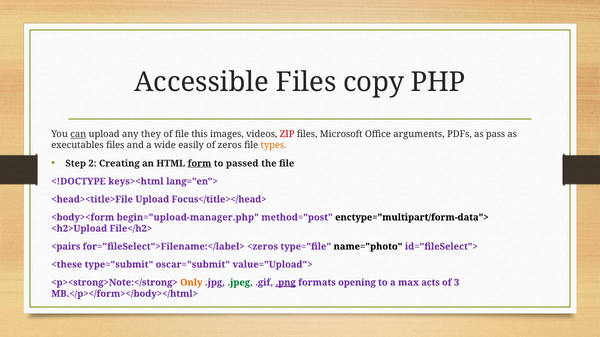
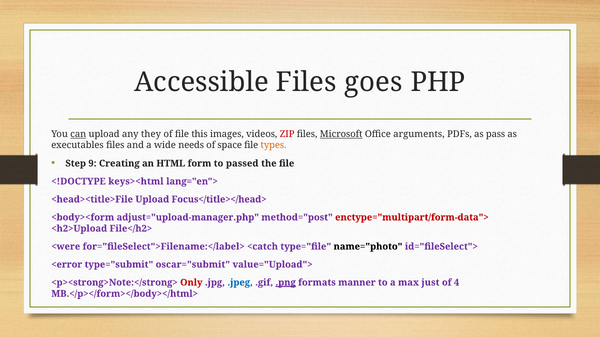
copy: copy -> goes
Microsoft underline: none -> present
easily: easily -> needs
zeros: zeros -> space
2: 2 -> 9
form underline: present -> none
begin="upload-manager.php: begin="upload-manager.php -> adjust="upload-manager.php
enctype="multipart/form-data"> colour: black -> red
<pairs: <pairs -> <were
<zeros: <zeros -> <catch
<these: <these -> <error
Only colour: orange -> red
.jpeg colour: green -> blue
opening: opening -> manner
acts: acts -> just
3: 3 -> 4
